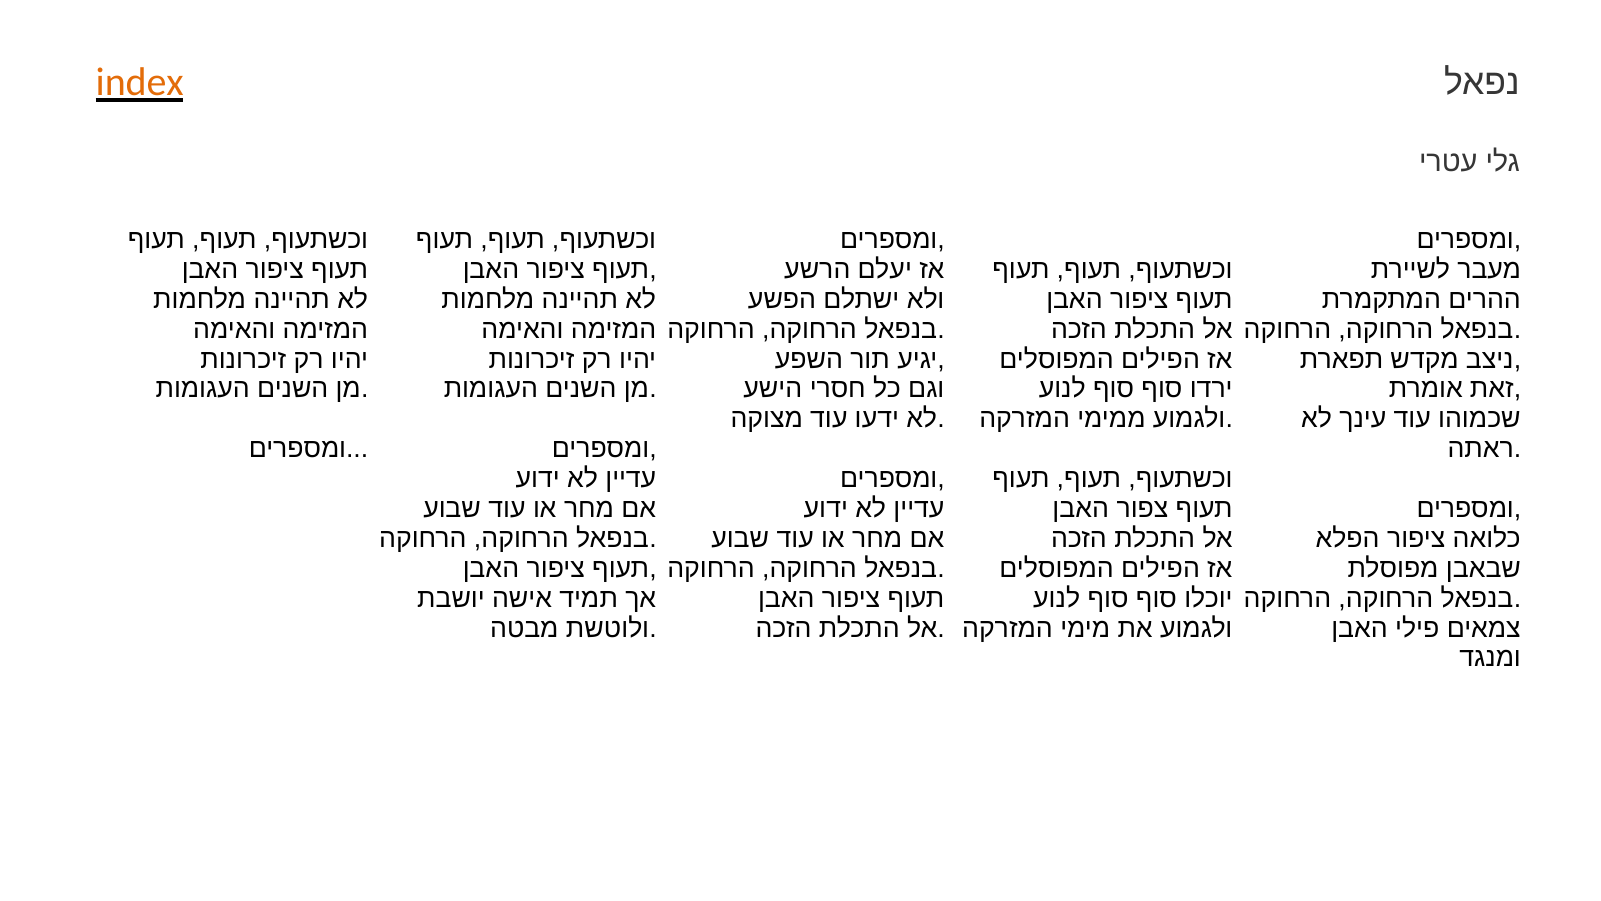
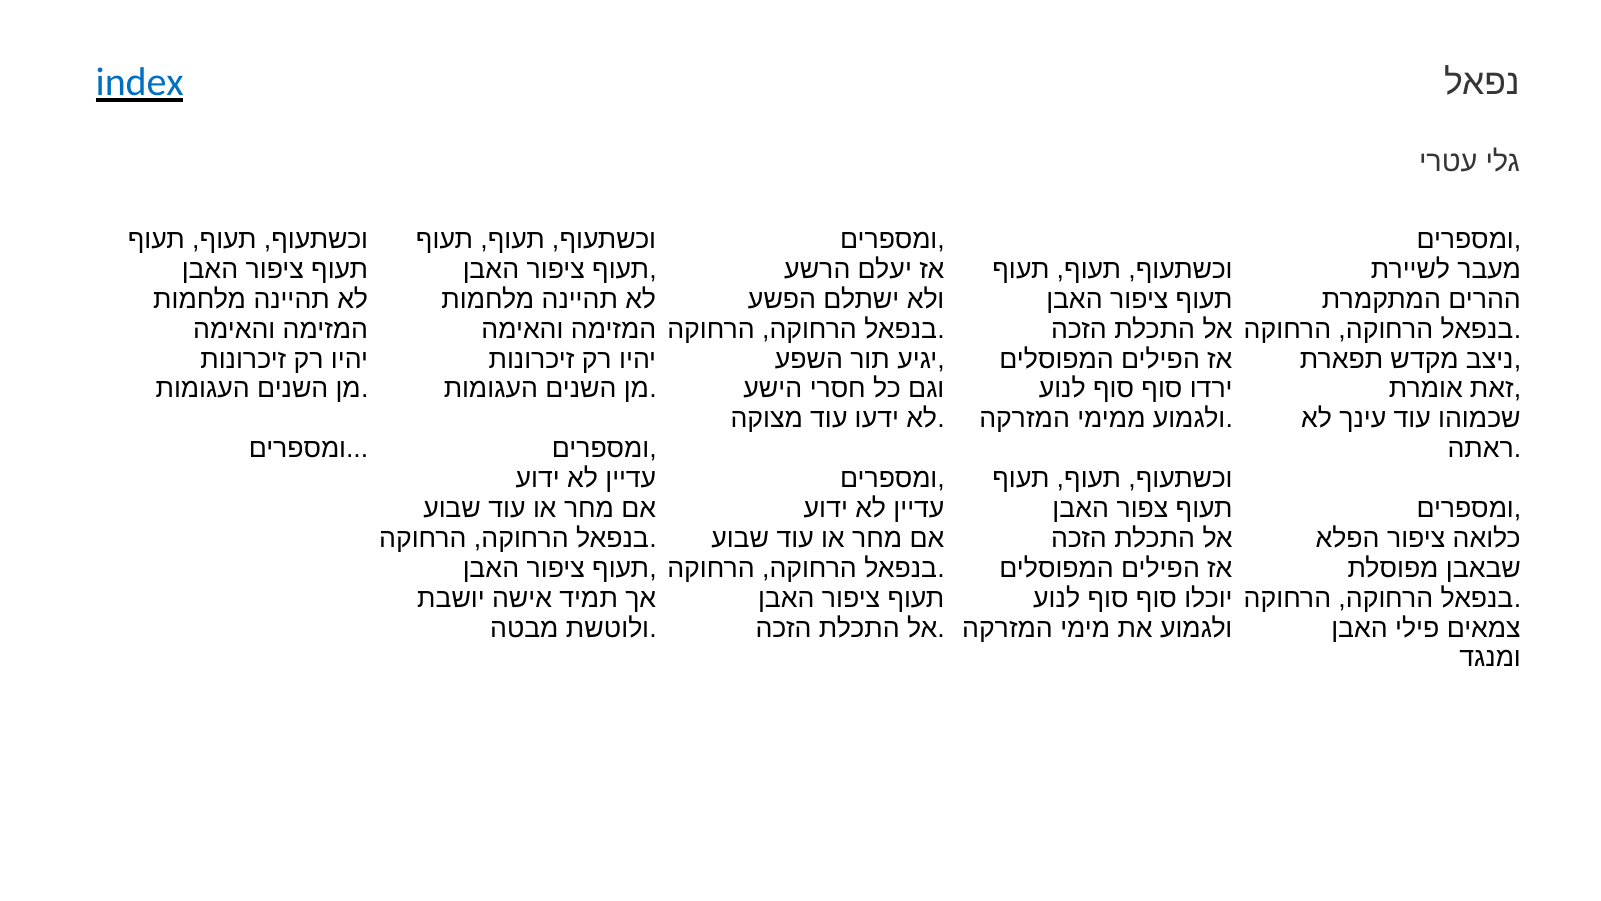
index colour: orange -> blue
